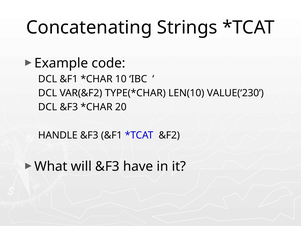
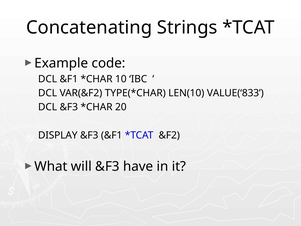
VALUE(‘230: VALUE(‘230 -> VALUE(‘833
HANDLE: HANDLE -> DISPLAY
